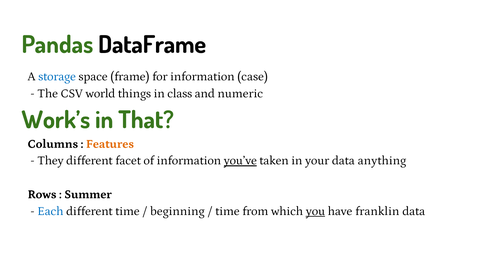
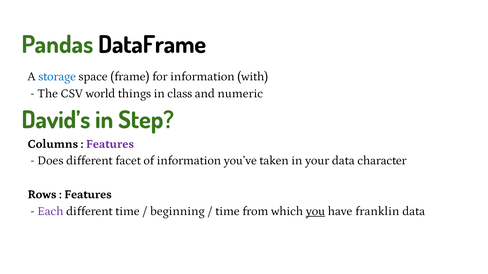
case: case -> with
Work’s: Work’s -> David’s
That: That -> Step
Features at (110, 144) colour: orange -> purple
They: They -> Does
you’ve underline: present -> none
anything: anything -> character
Summer at (88, 195): Summer -> Features
Each colour: blue -> purple
